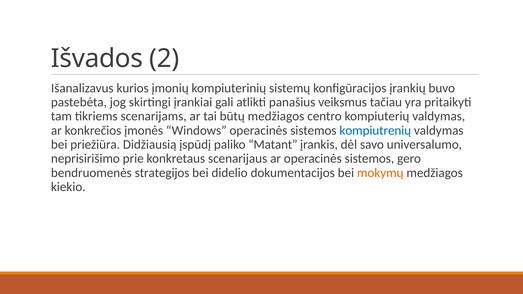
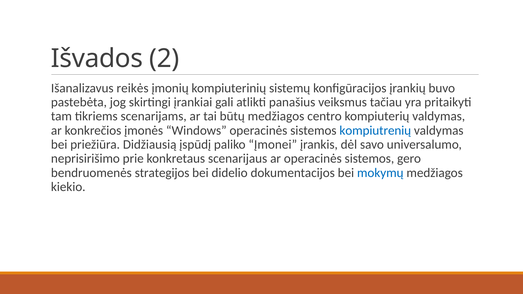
kurios: kurios -> reikės
Matant: Matant -> Įmonei
mokymų colour: orange -> blue
